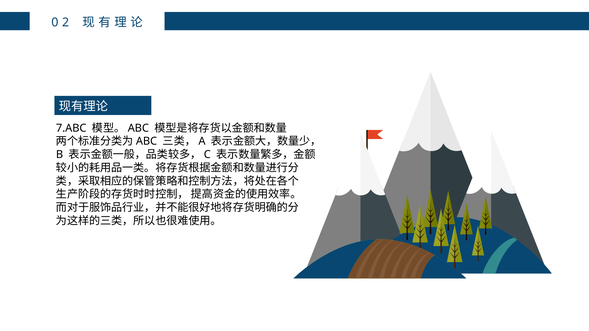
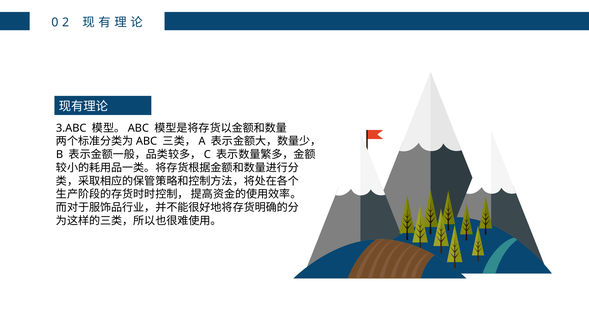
7.ABC: 7.ABC -> 3.ABC
